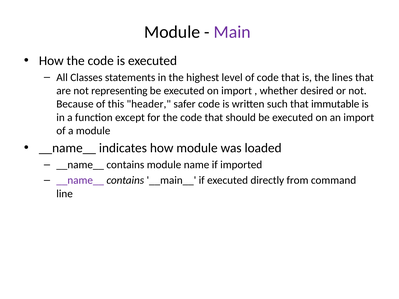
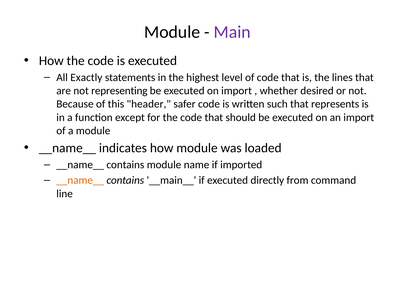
Classes: Classes -> Exactly
immutable: immutable -> represents
__name__ at (80, 180) colour: purple -> orange
